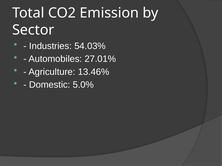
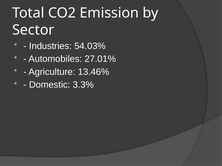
5.0%: 5.0% -> 3.3%
